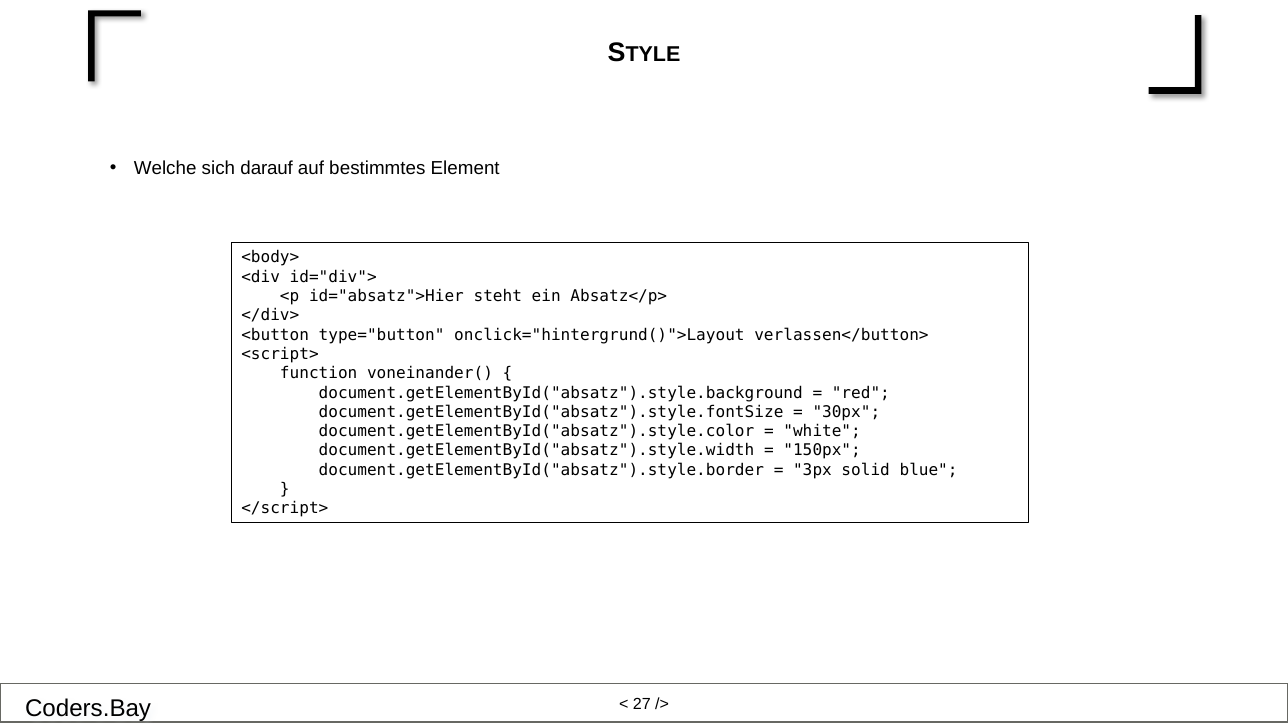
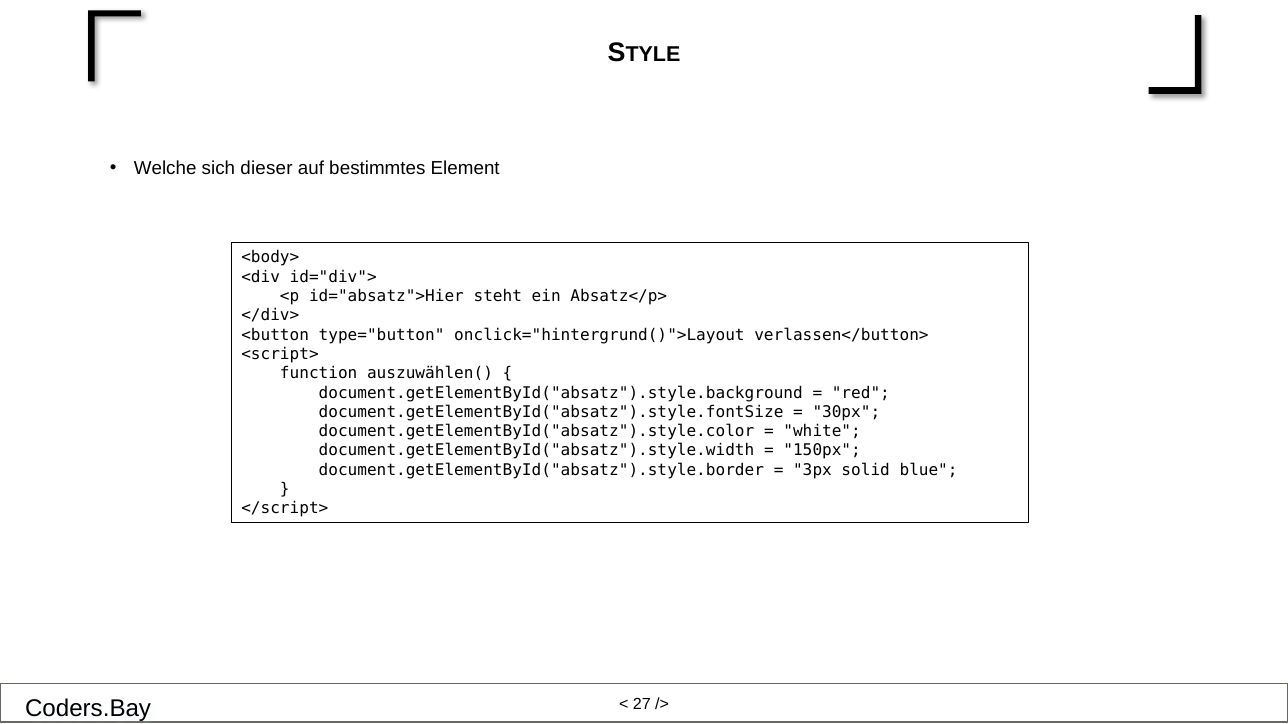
darauf: darauf -> dieser
voneinander(: voneinander( -> auszuwählen(
